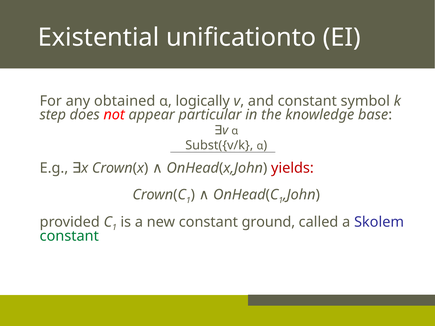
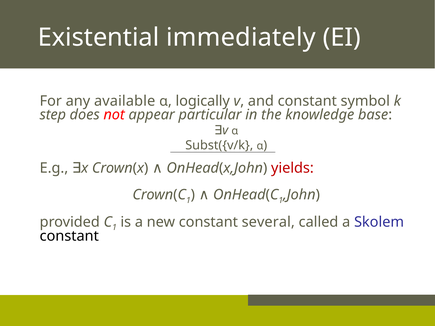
unificationto: unificationto -> immediately
obtained: obtained -> available
ground: ground -> several
constant at (69, 236) colour: green -> black
